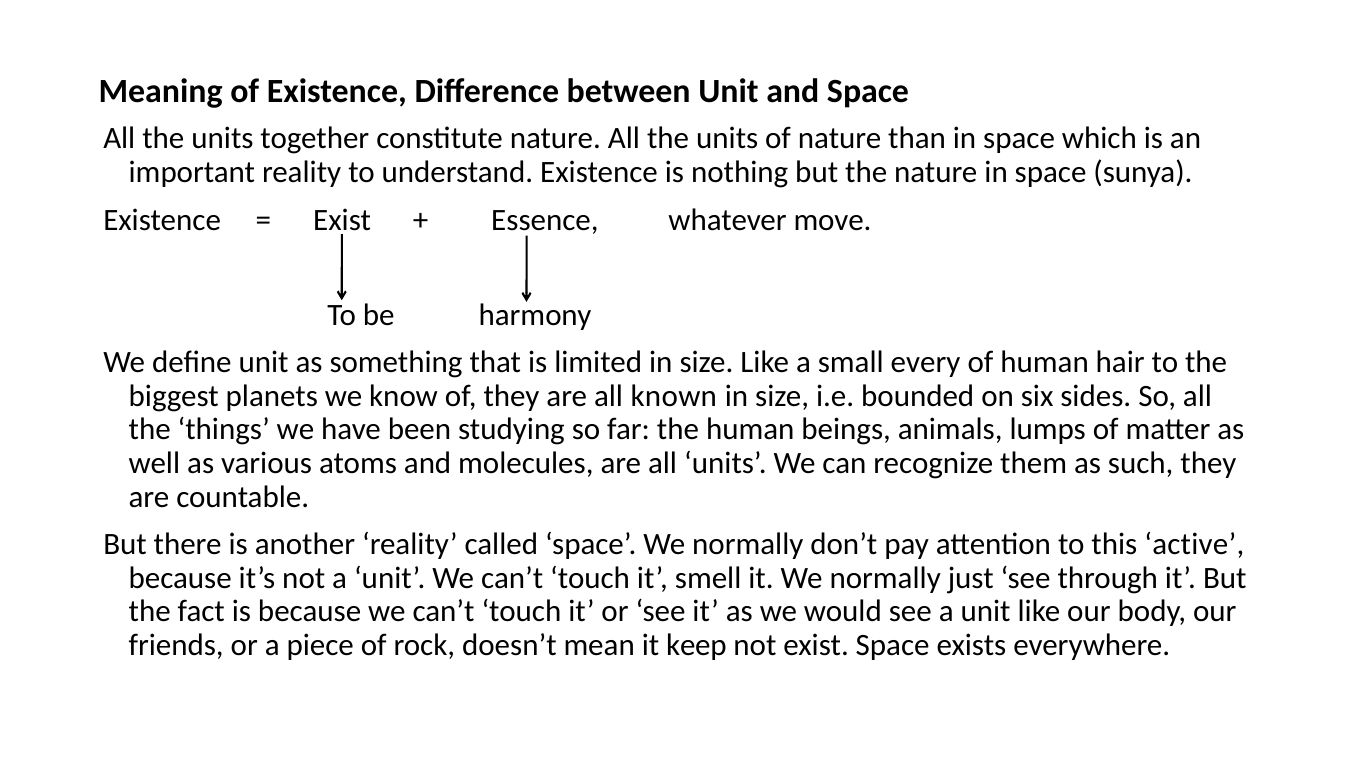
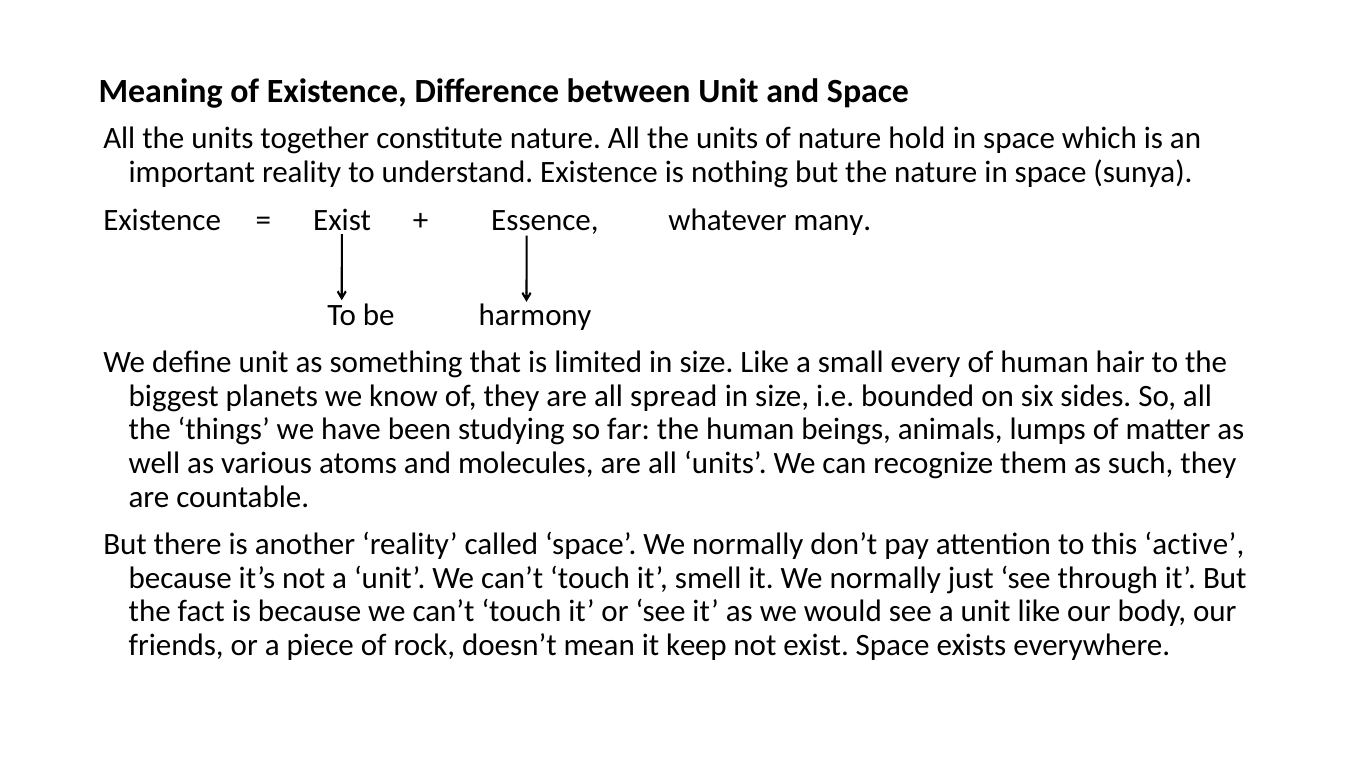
than: than -> hold
move: move -> many
known: known -> spread
